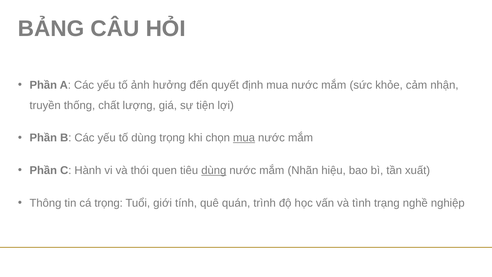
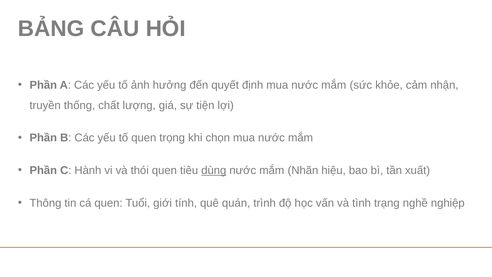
tố dùng: dùng -> quen
mua at (244, 138) underline: present -> none
cá trọng: trọng -> quen
